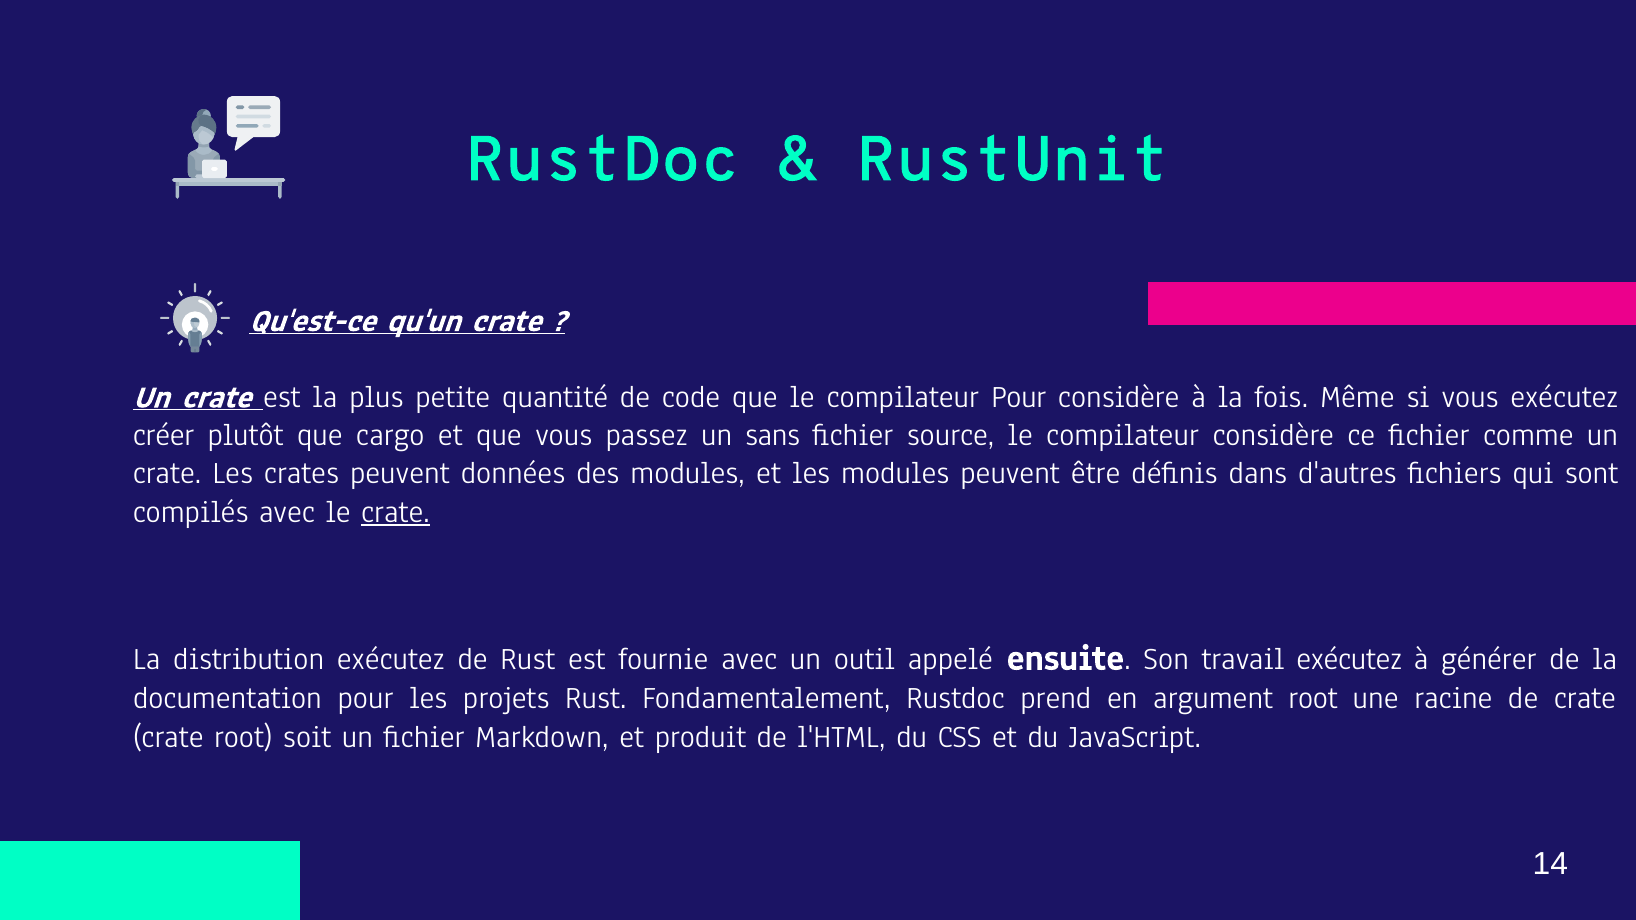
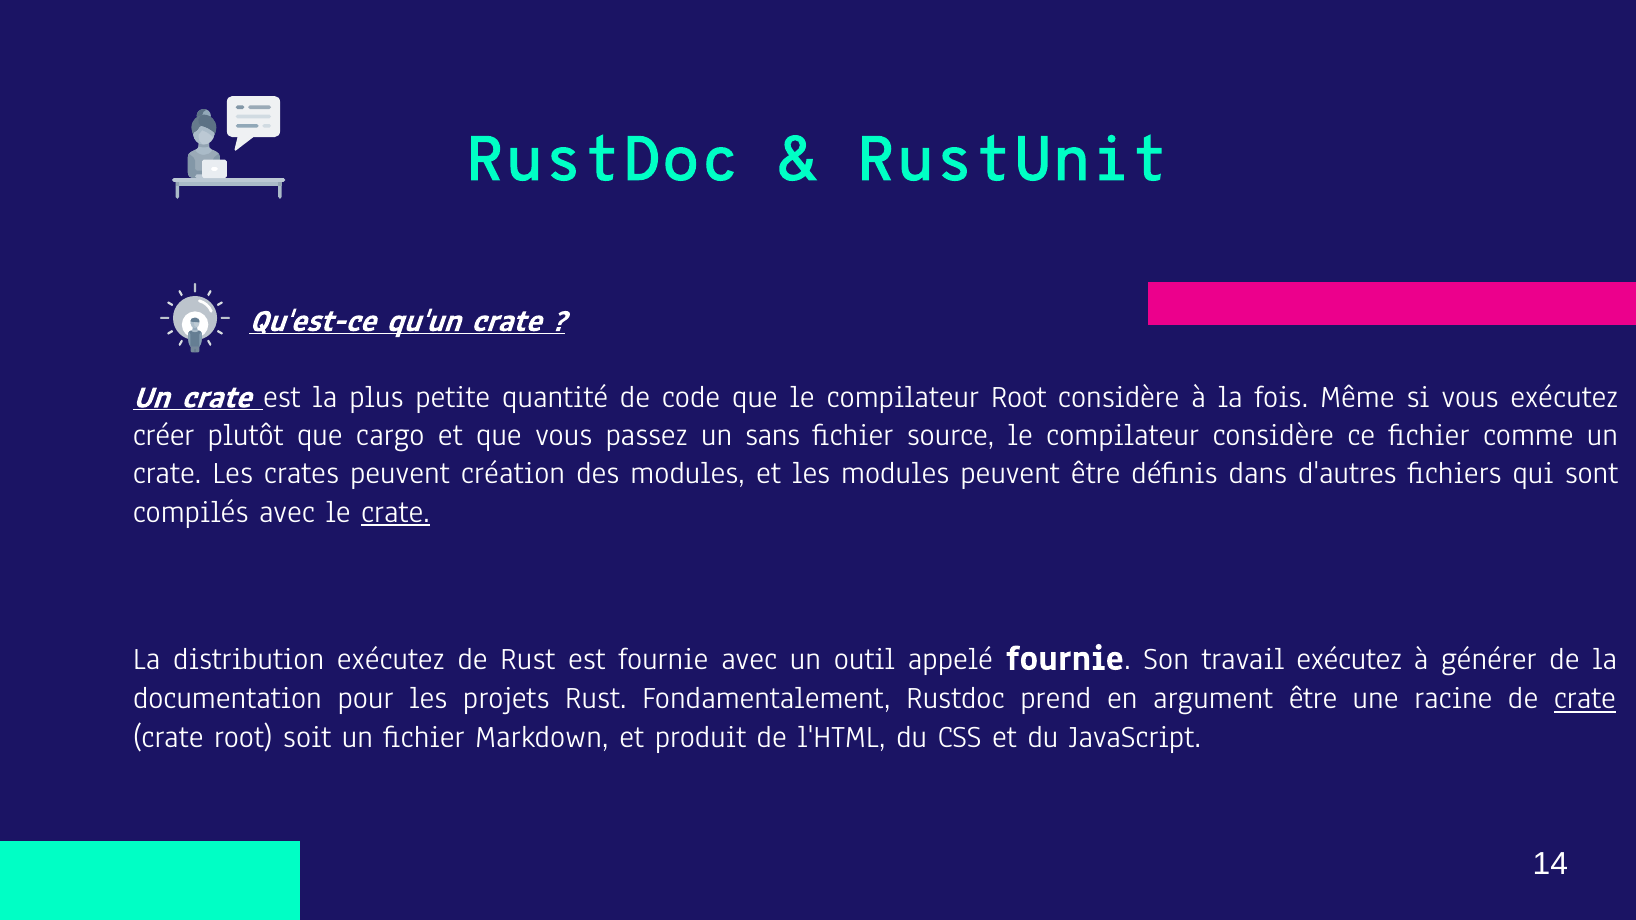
compilateur Pour: Pour -> Root
données: données -> création
appelé ensuite: ensuite -> fournie
argument root: root -> être
crate at (1585, 699) underline: none -> present
